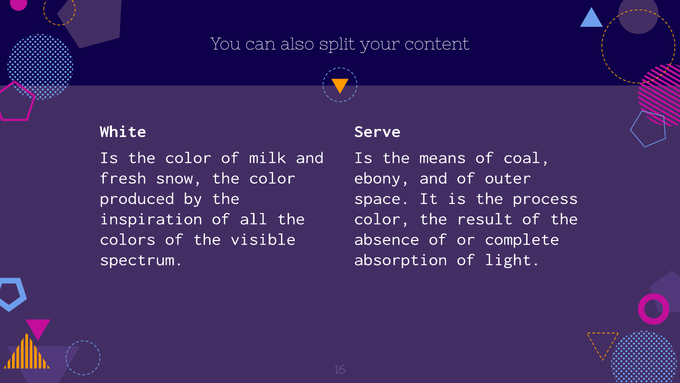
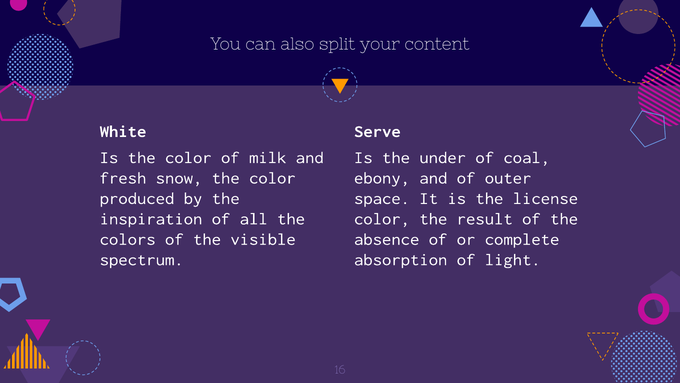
means: means -> under
process: process -> license
